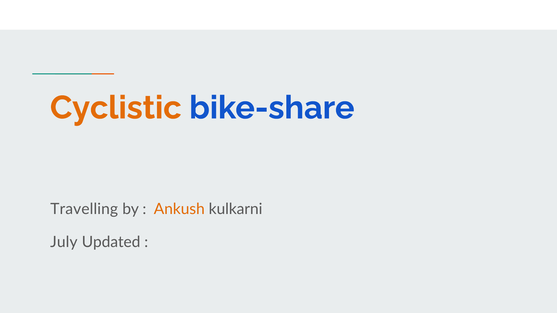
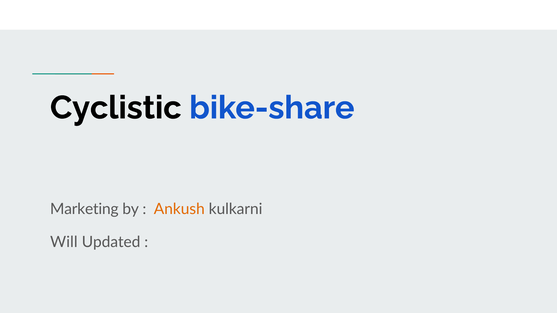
Cyclistic colour: orange -> black
Travelling: Travelling -> Marketing
July: July -> Will
